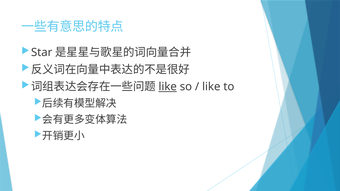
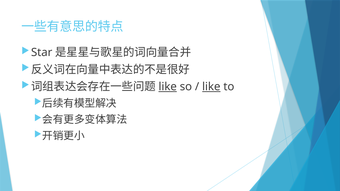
like at (211, 87) underline: none -> present
